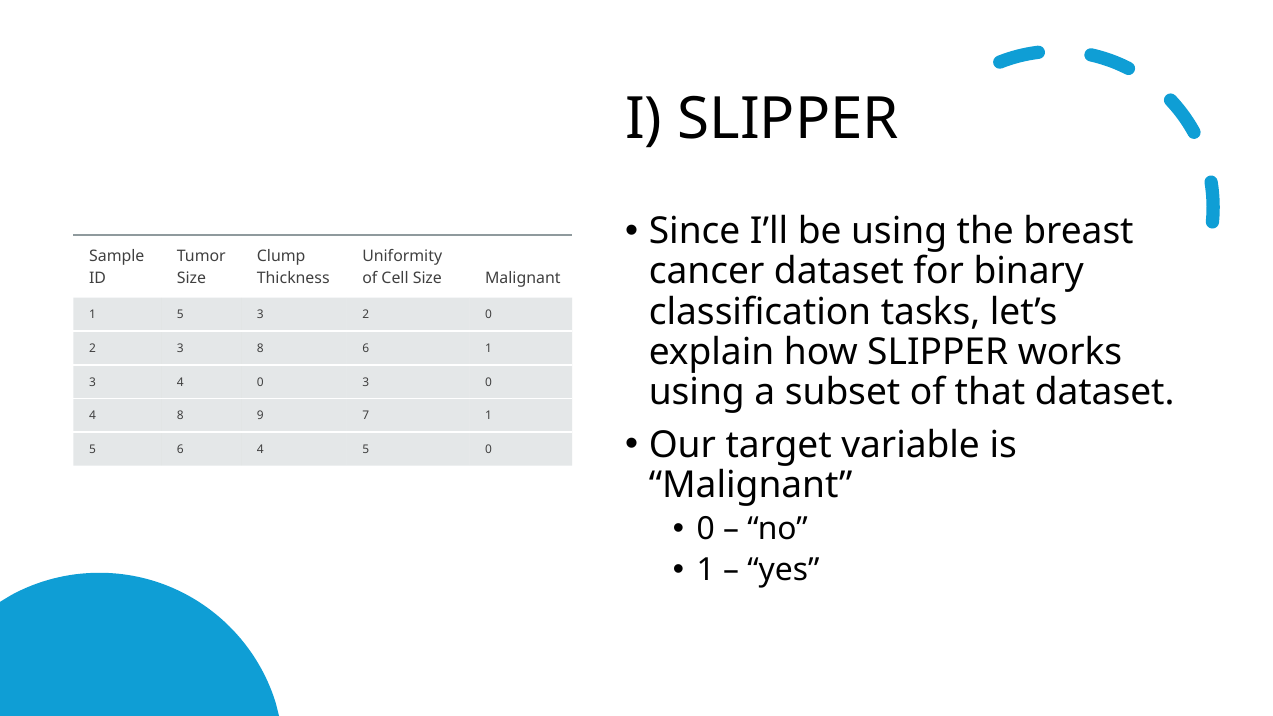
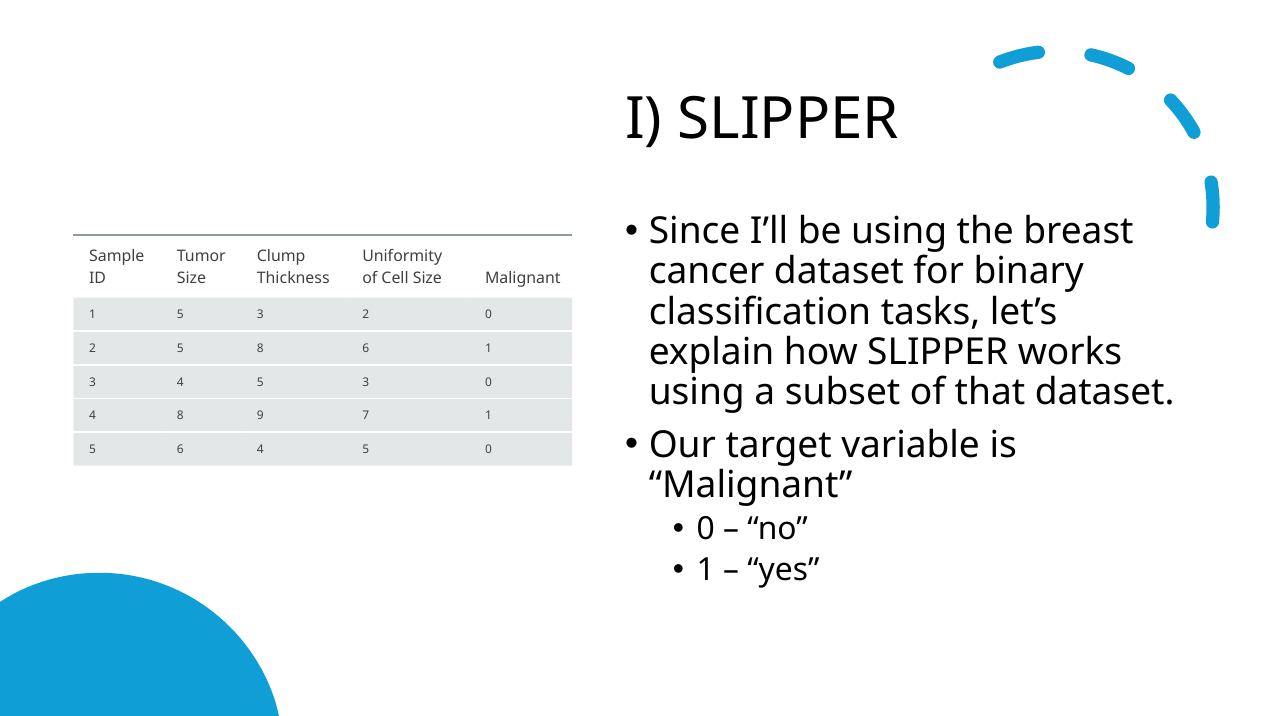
2 3: 3 -> 5
3 4 0: 0 -> 5
